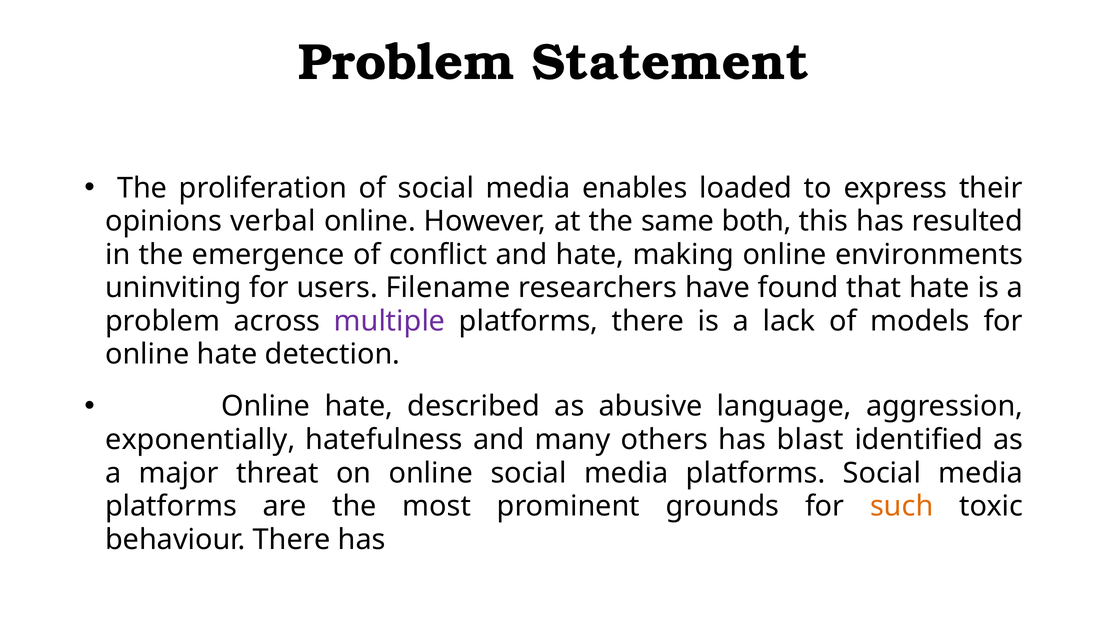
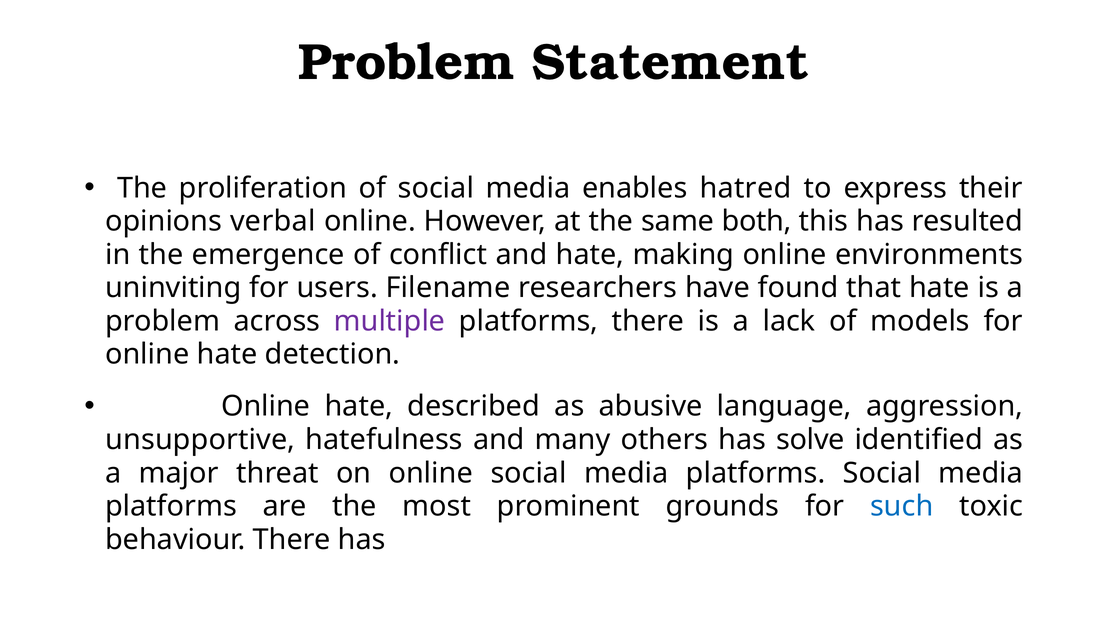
loaded: loaded -> hatred
exponentially: exponentially -> unsupportive
blast: blast -> solve
such colour: orange -> blue
